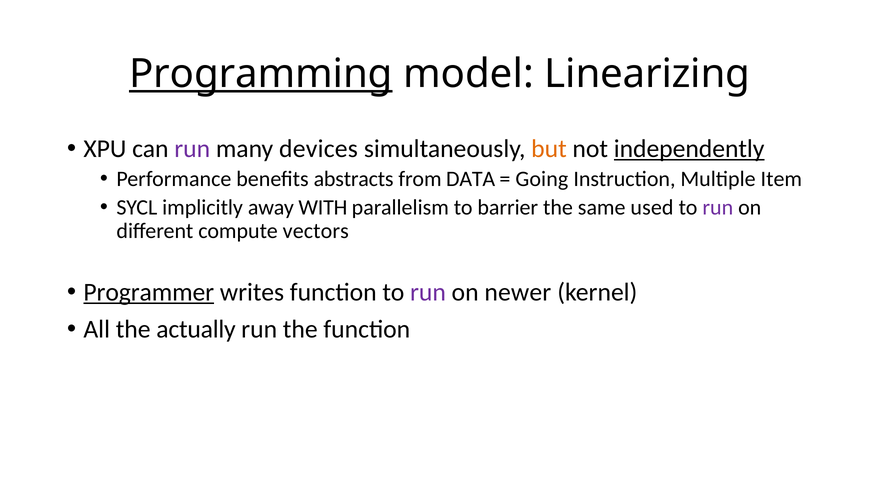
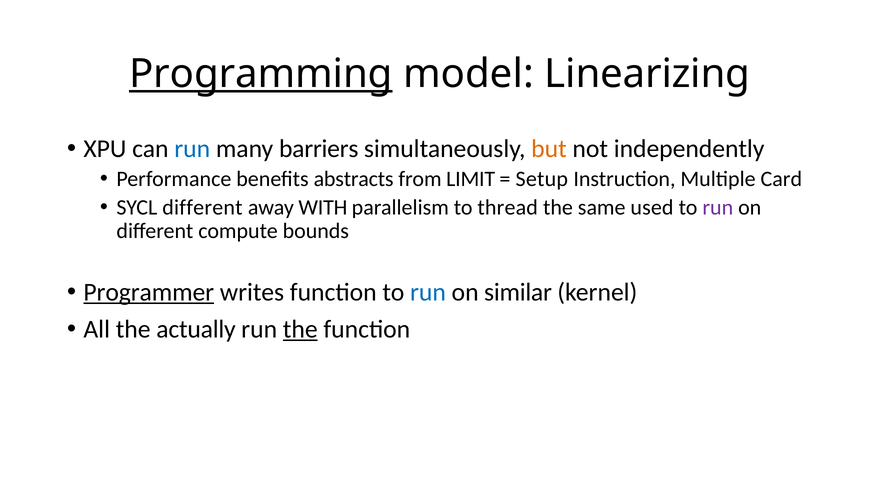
run at (192, 149) colour: purple -> blue
devices: devices -> barriers
independently underline: present -> none
DATA: DATA -> LIMIT
Going: Going -> Setup
Item: Item -> Card
SYCL implicitly: implicitly -> different
barrier: barrier -> thread
vectors: vectors -> bounds
run at (428, 292) colour: purple -> blue
newer: newer -> similar
the at (300, 329) underline: none -> present
